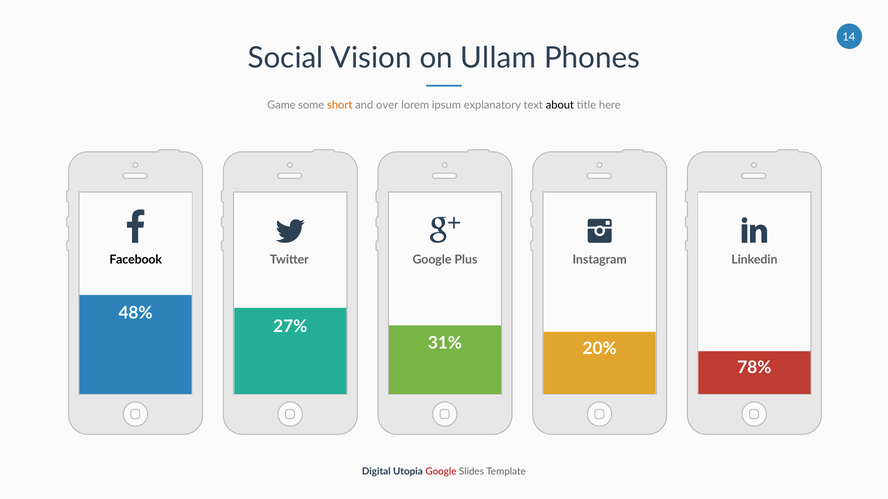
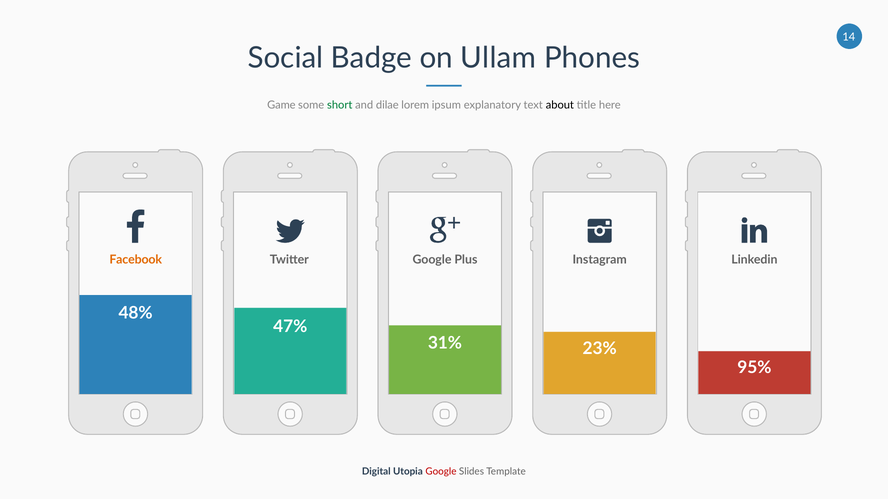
Vision: Vision -> Badge
short colour: orange -> green
over: over -> dilae
Facebook colour: black -> orange
27%: 27% -> 47%
20%: 20% -> 23%
78%: 78% -> 95%
